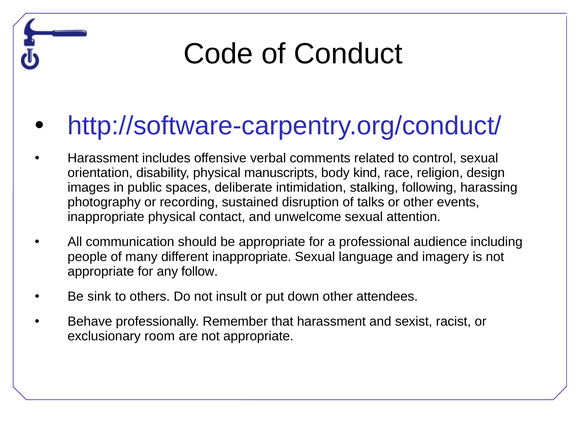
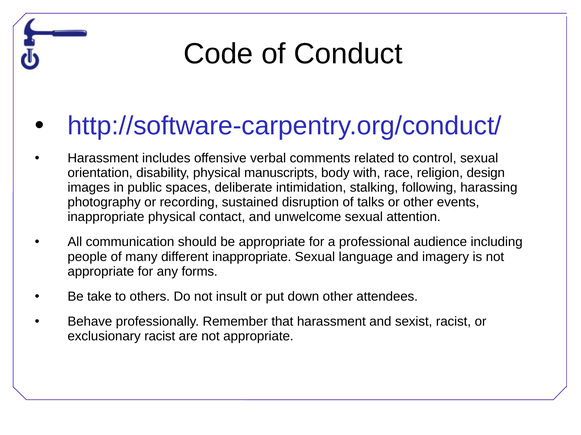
kind: kind -> with
follow: follow -> forms
sink: sink -> take
exclusionary room: room -> racist
